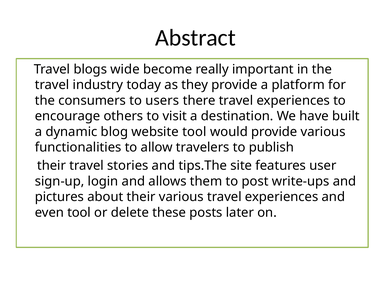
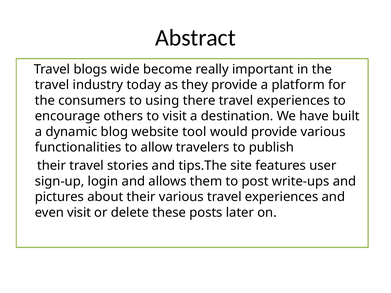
users: users -> using
even tool: tool -> visit
